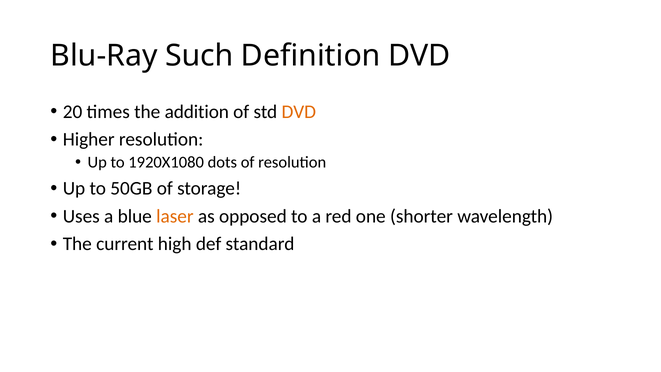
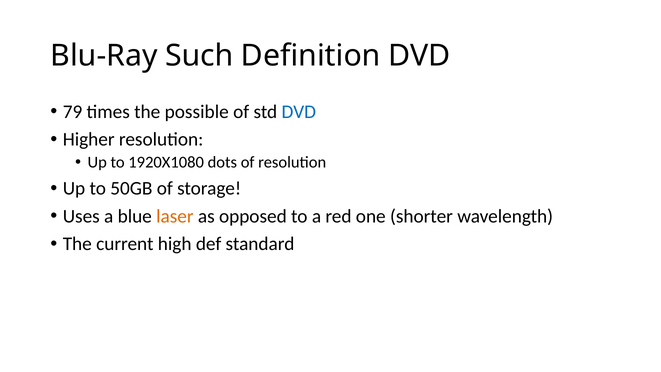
20: 20 -> 79
addition: addition -> possible
DVD at (299, 112) colour: orange -> blue
